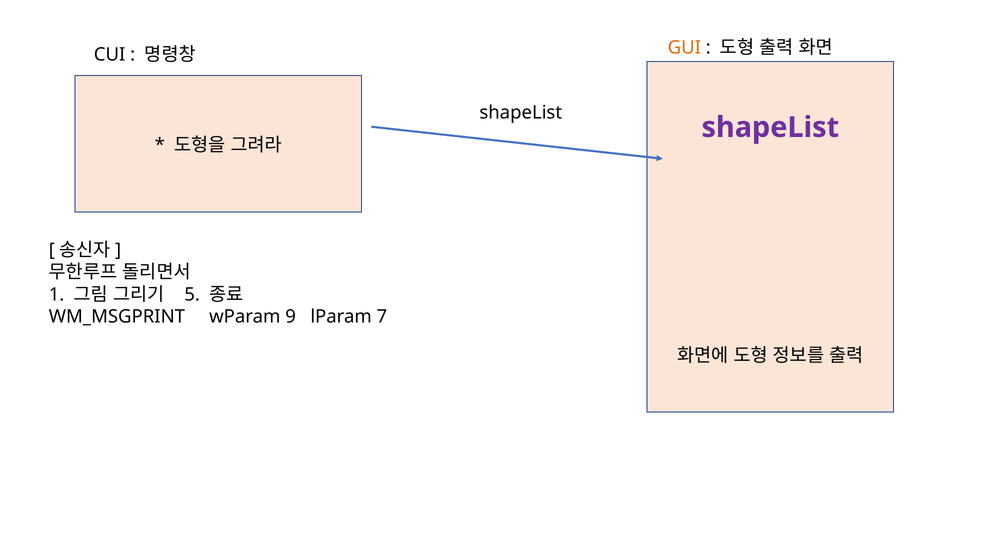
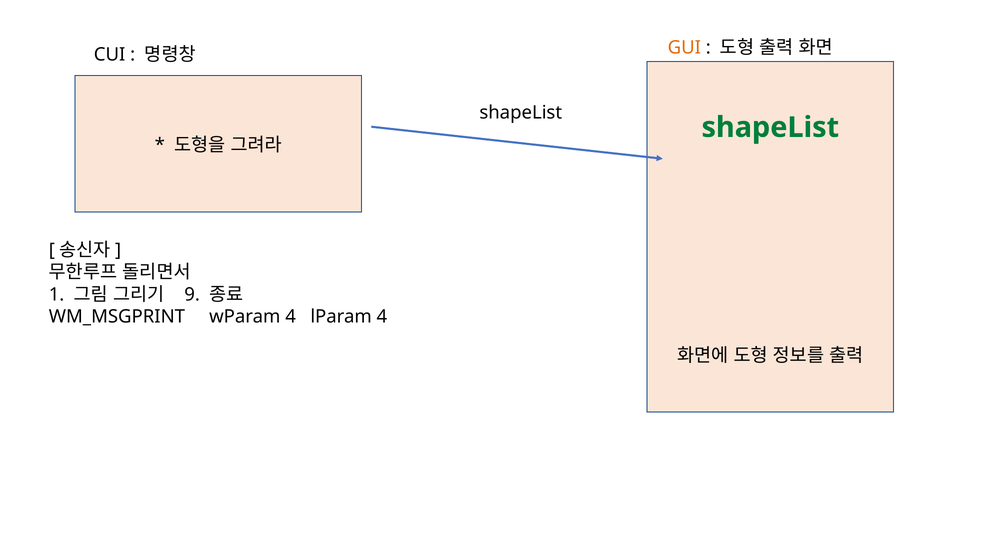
shapeList at (770, 127) colour: purple -> green
5: 5 -> 9
wParam 9: 9 -> 4
lParam 7: 7 -> 4
